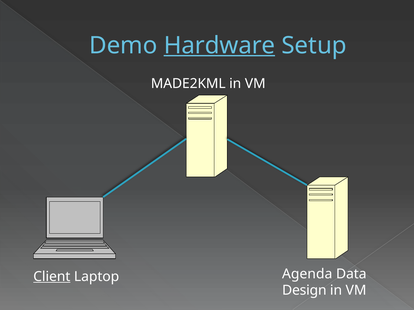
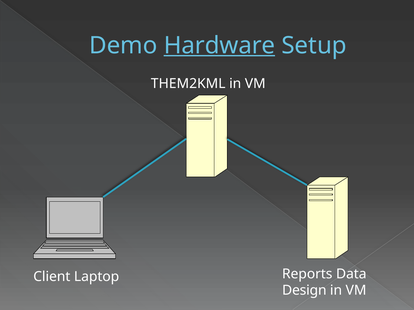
MADE2KML: MADE2KML -> THEM2KML
Agenda: Agenda -> Reports
Client underline: present -> none
